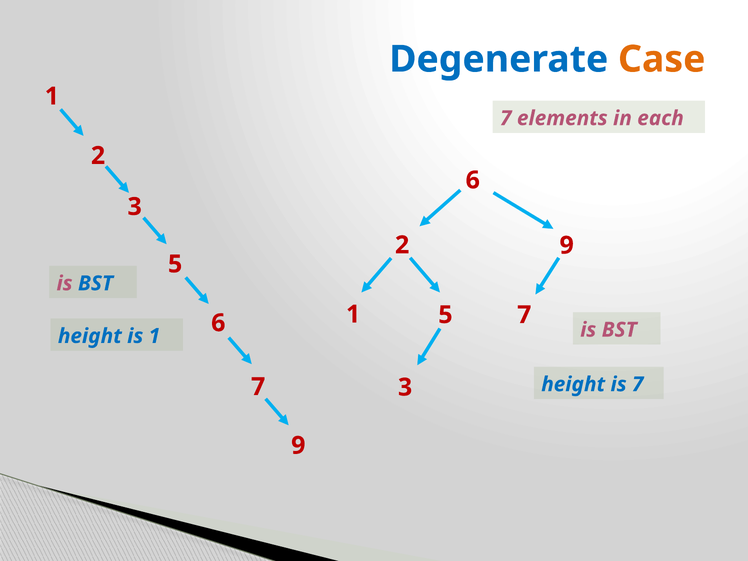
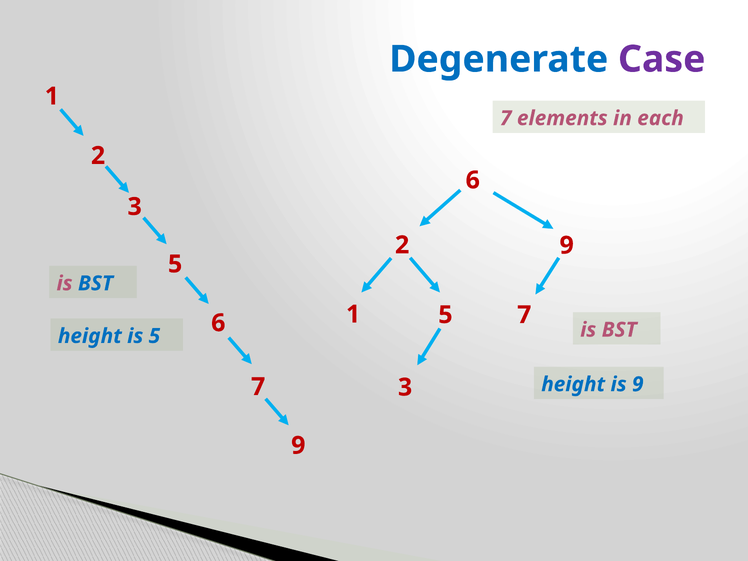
Case colour: orange -> purple
is 1: 1 -> 5
is 7: 7 -> 9
